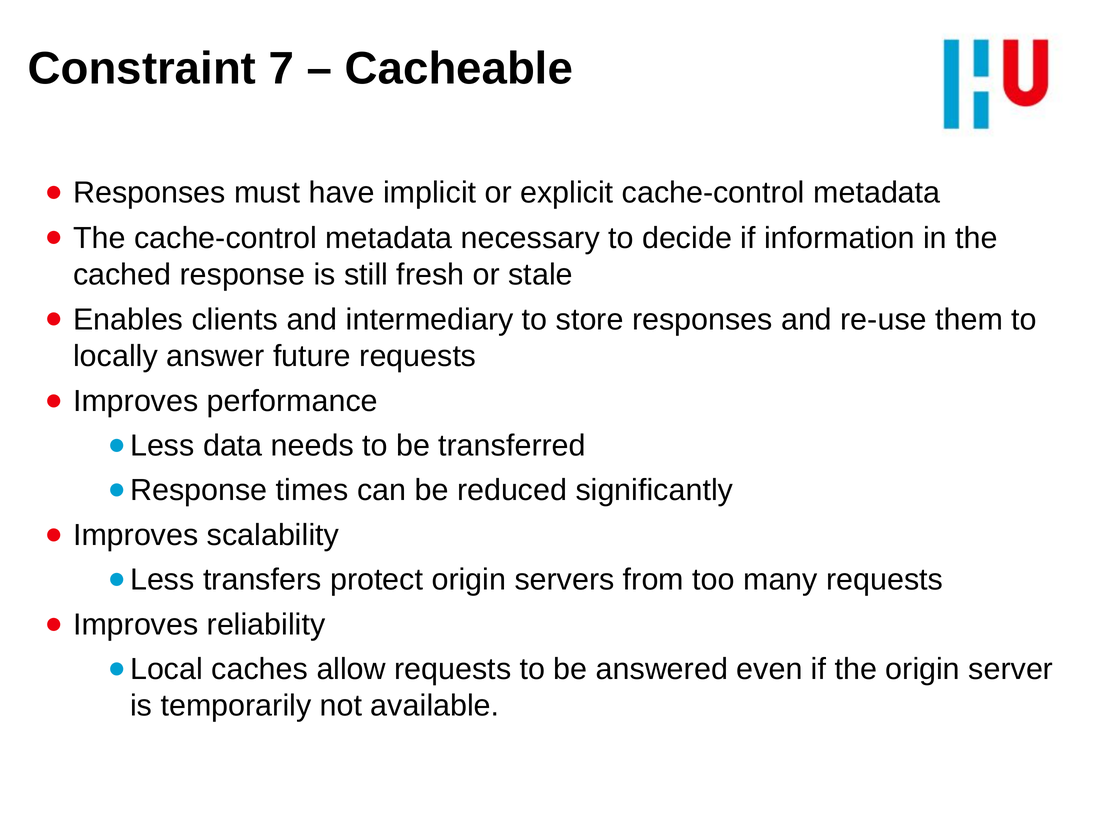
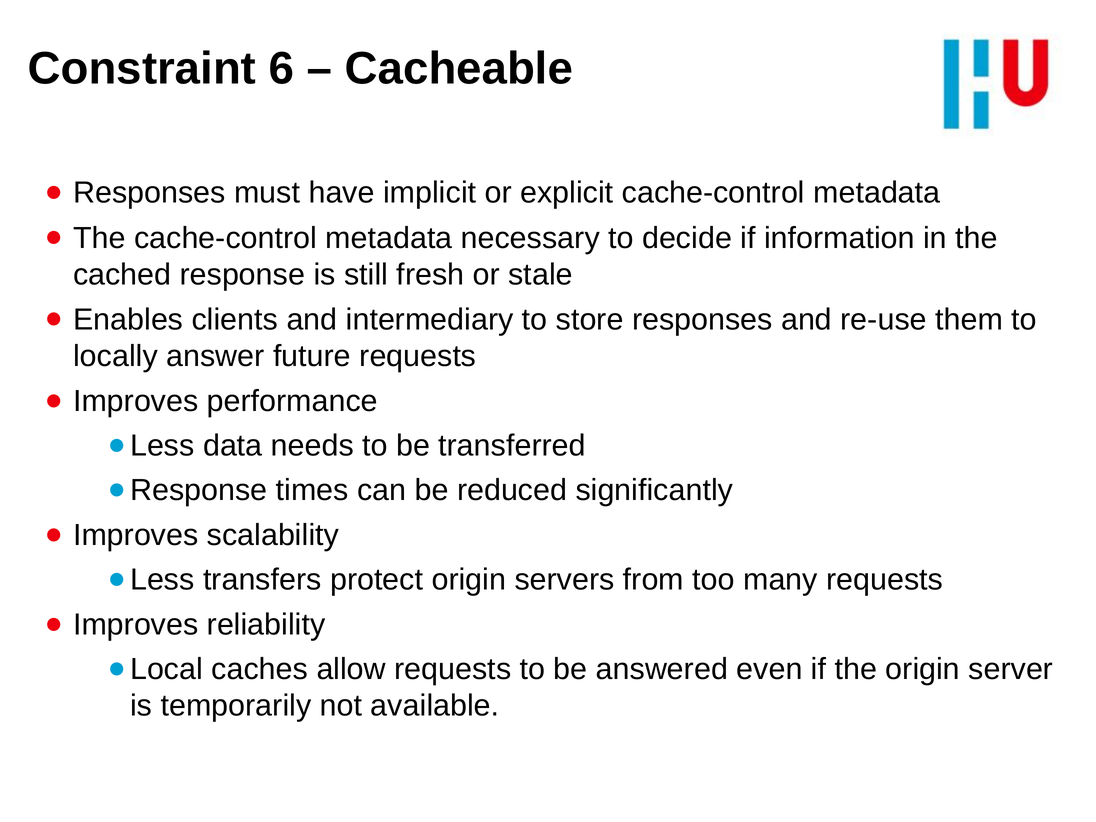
7: 7 -> 6
